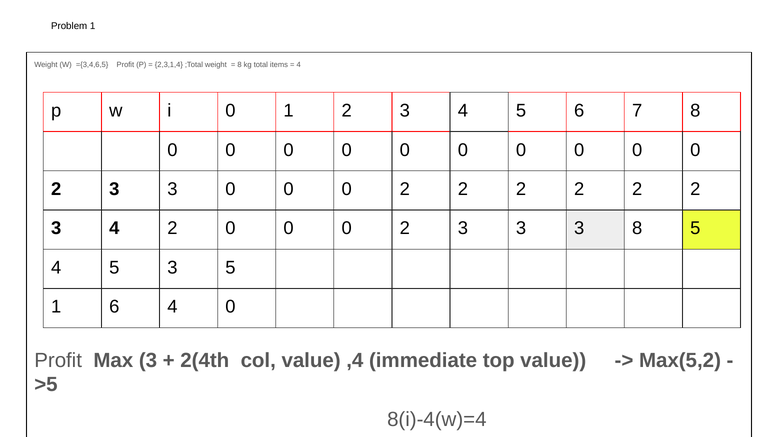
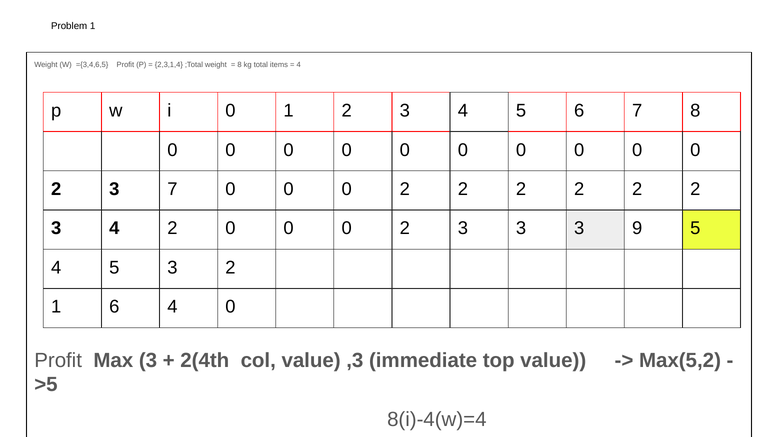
3 at (172, 189): 3 -> 7
3 8: 8 -> 9
3 5: 5 -> 2
,4: ,4 -> ,3
